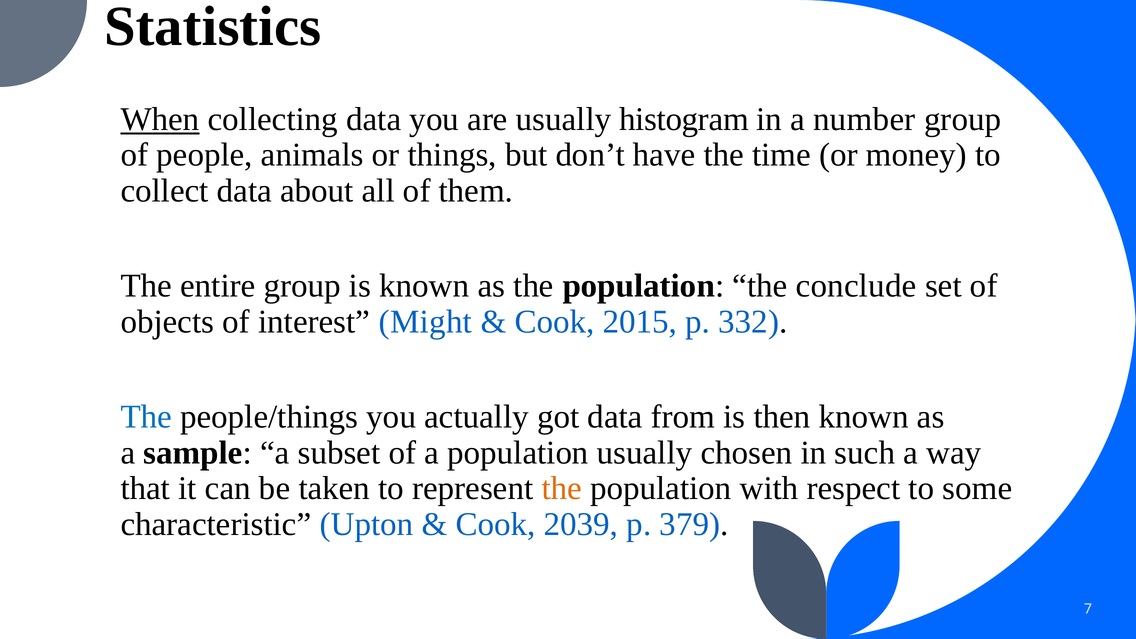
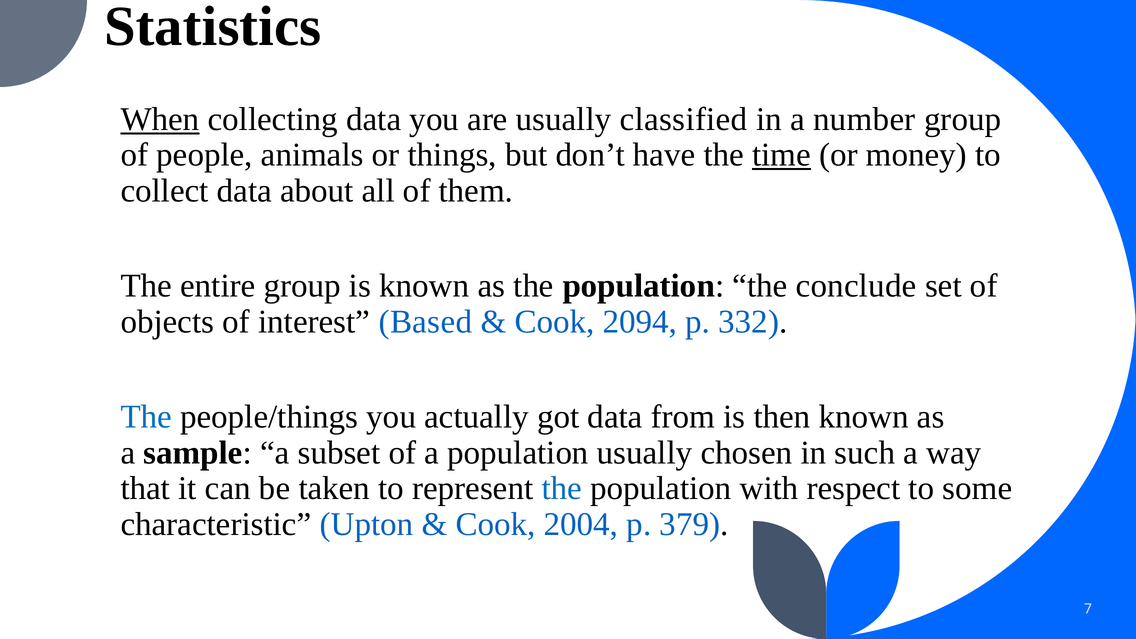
histogram: histogram -> classified
time underline: none -> present
Might: Might -> Based
2015: 2015 -> 2094
the at (562, 489) colour: orange -> blue
2039: 2039 -> 2004
